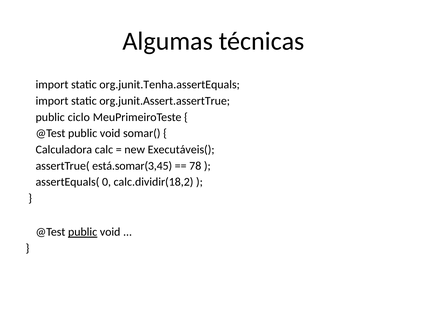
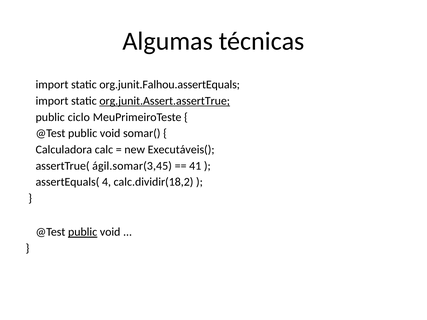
org.junit.Tenha.assertEquals: org.junit.Tenha.assertEquals -> org.junit.Falhou.assertEquals
org.junit.Assert.assertTrue underline: none -> present
está.somar(3,45: está.somar(3,45 -> ágil.somar(3,45
78: 78 -> 41
0: 0 -> 4
